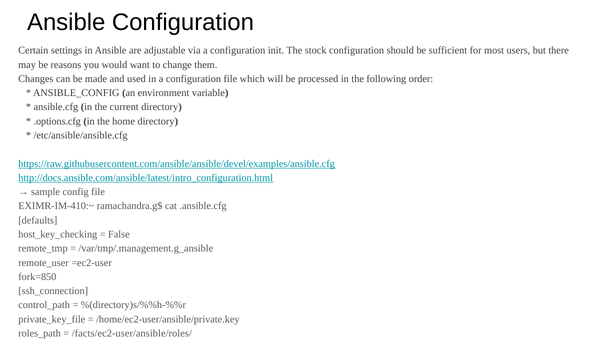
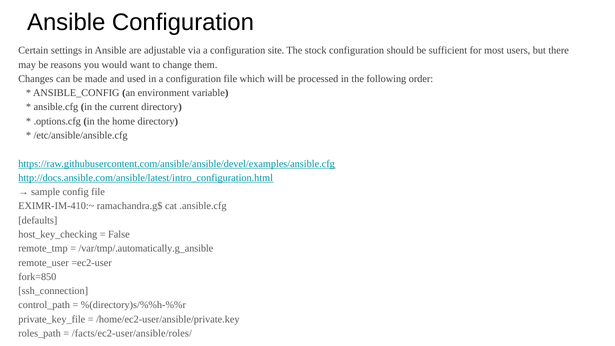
init: init -> site
/var/tmp/.management.g_ansible: /var/tmp/.management.g_ansible -> /var/tmp/.automatically.g_ansible
